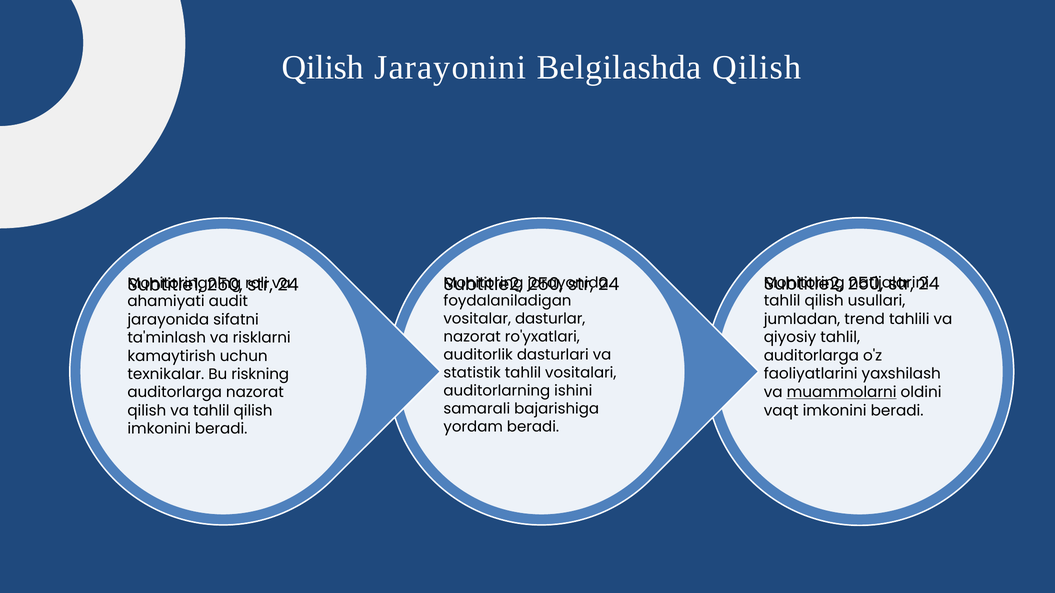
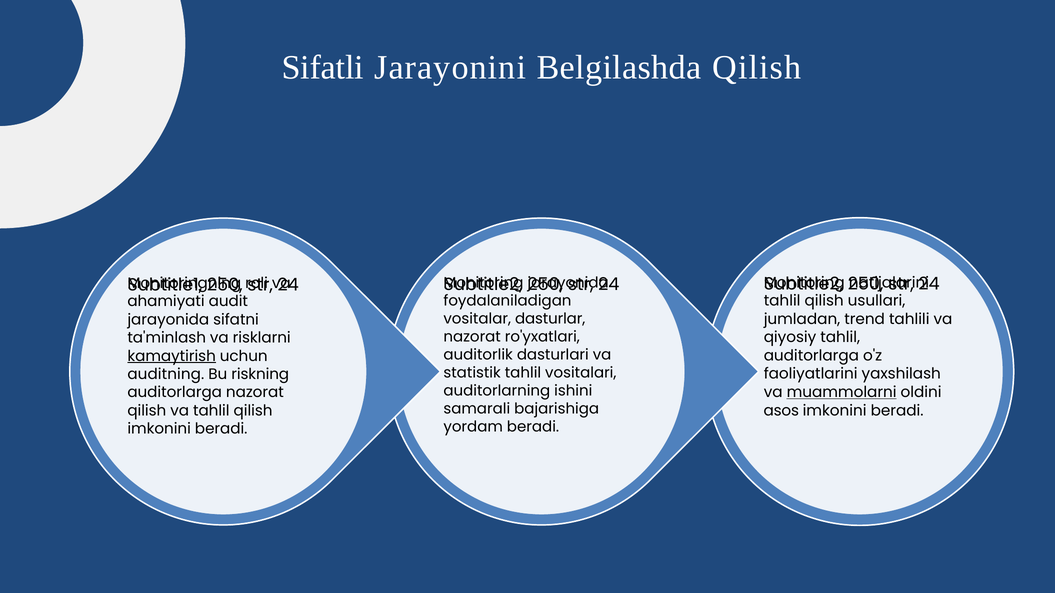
Qilish at (323, 68): Qilish -> Sifatli
kamaytirish underline: none -> present
texnikalar: texnikalar -> auditning
vaqt: vaqt -> asos
